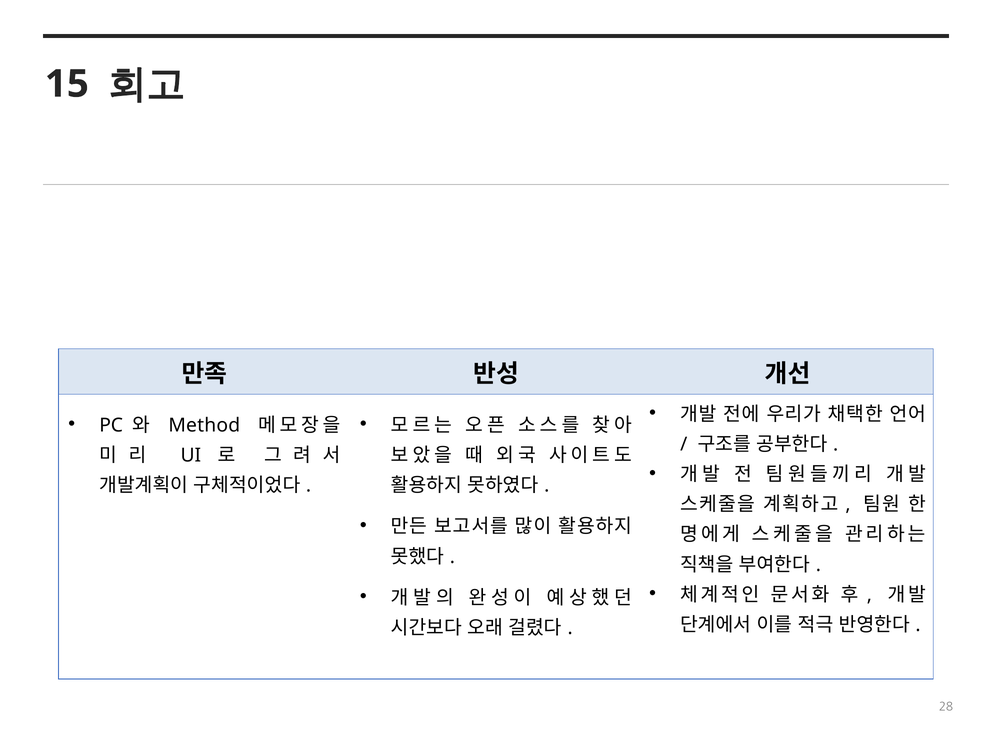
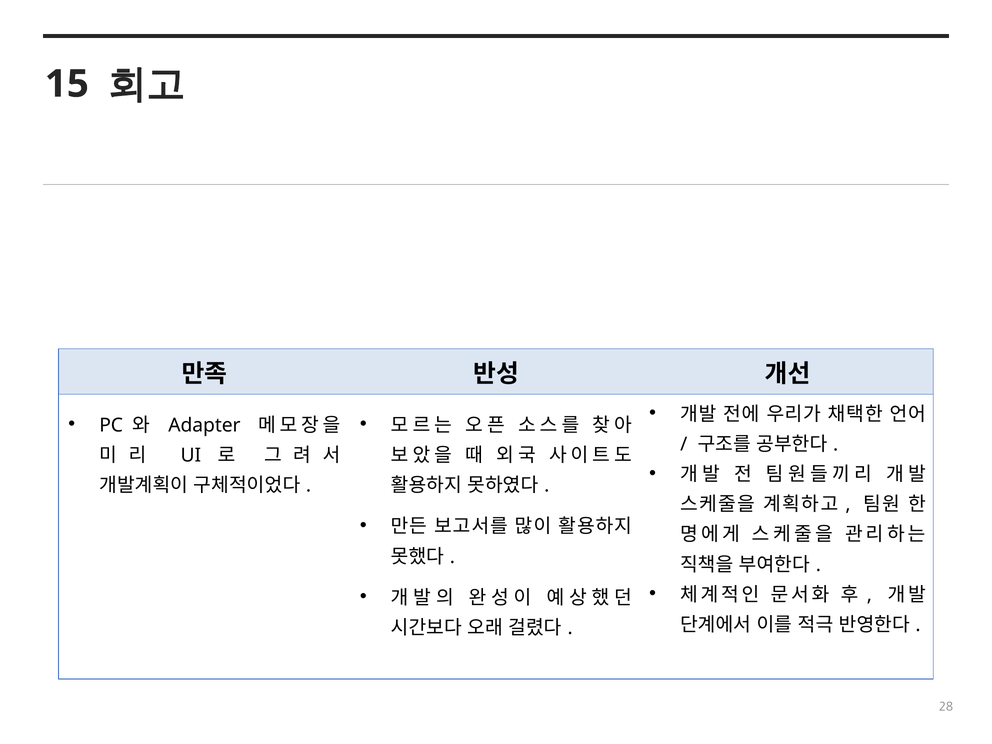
Method: Method -> Adapter
